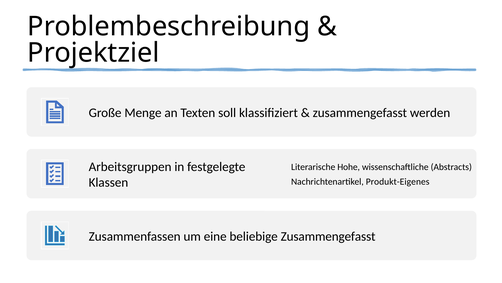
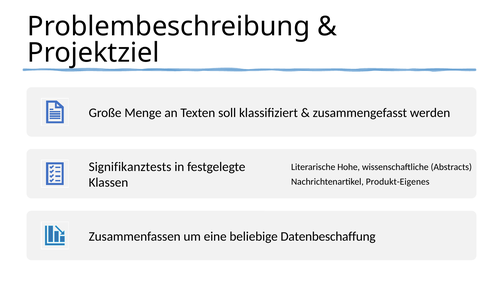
Arbeitsgruppen: Arbeitsgruppen -> Signifikanztests
beliebige Zusammengefasst: Zusammengefasst -> Datenbeschaffung
